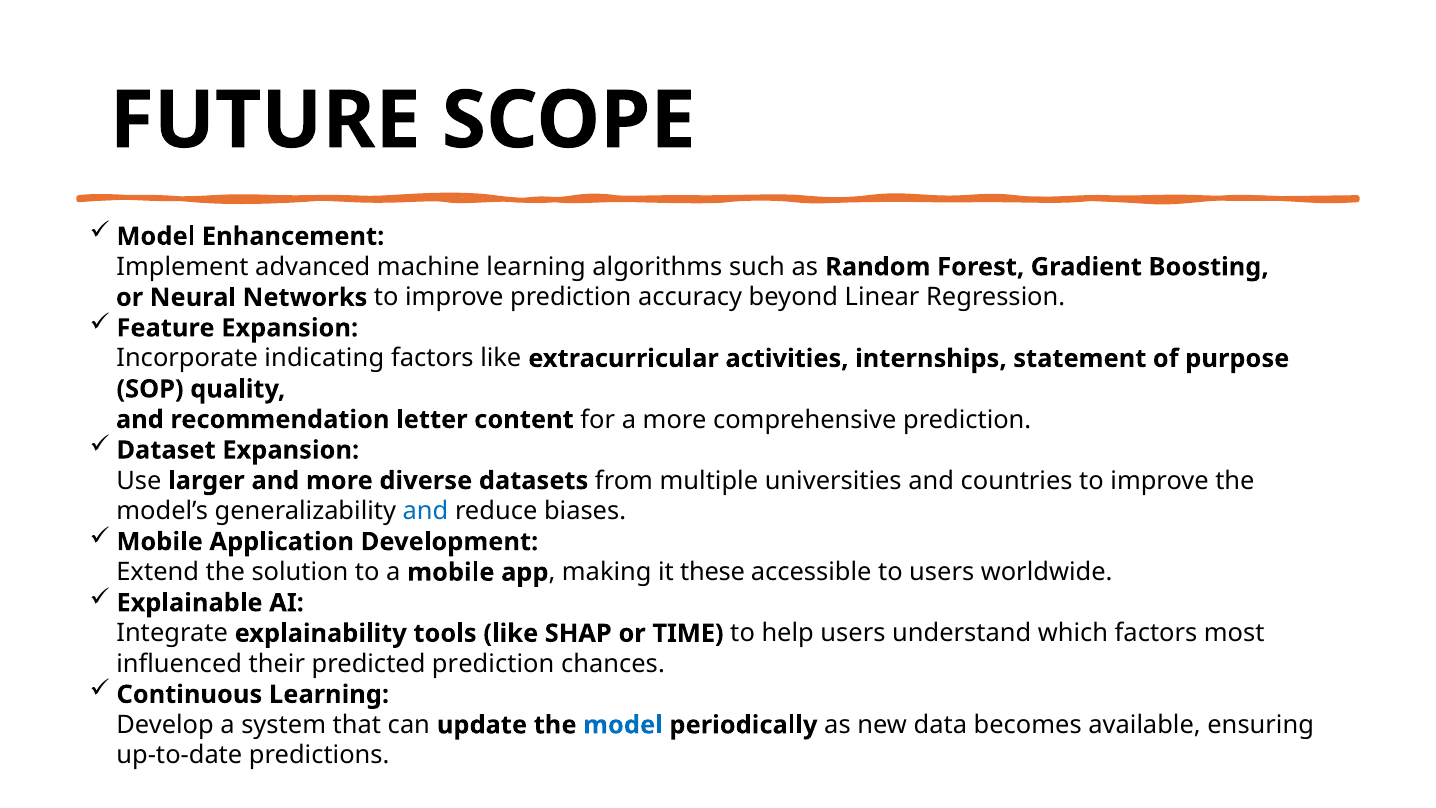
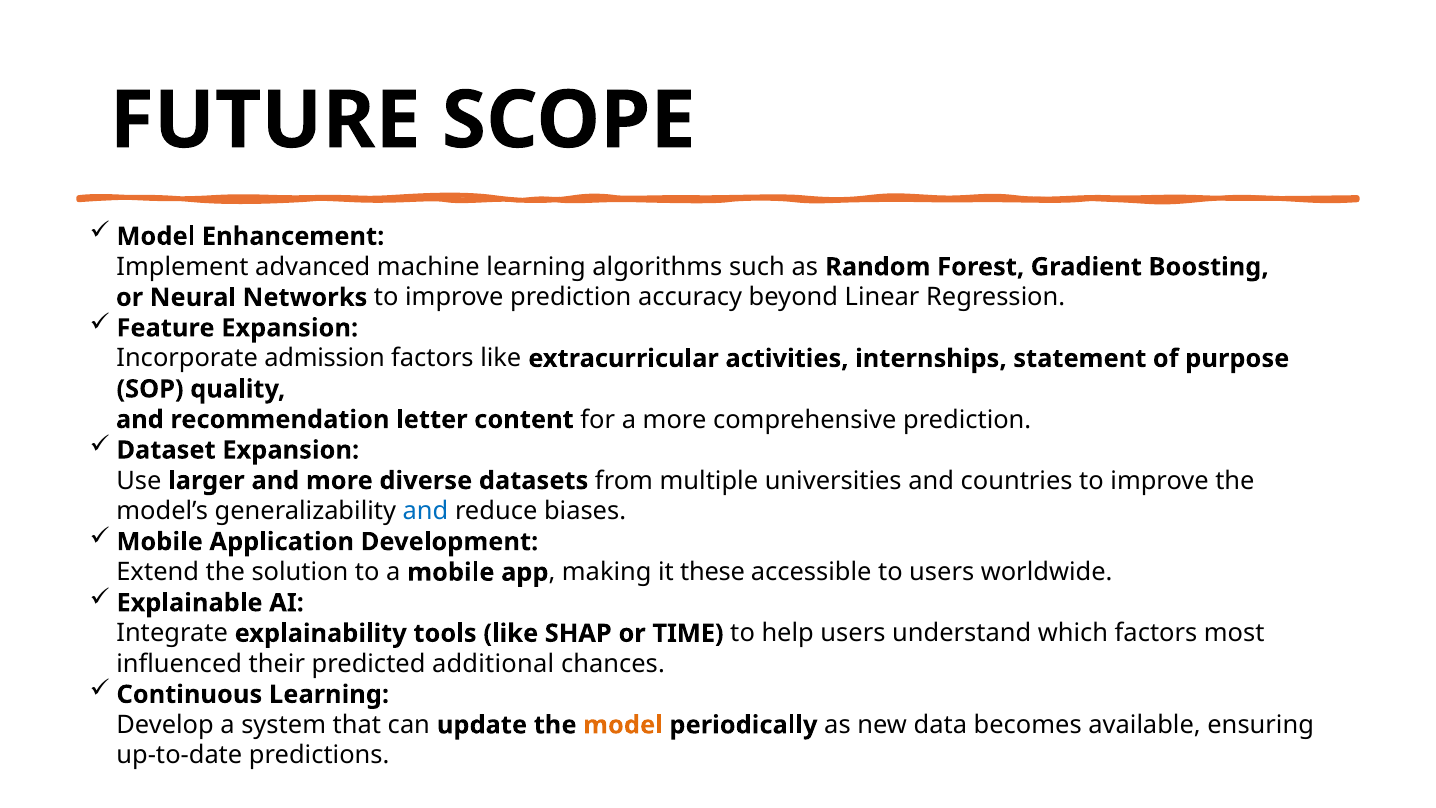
indicating: indicating -> admission
predicted prediction: prediction -> additional
model at (623, 725) colour: blue -> orange
